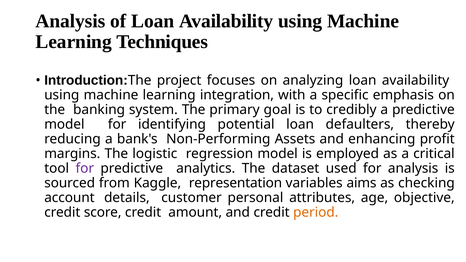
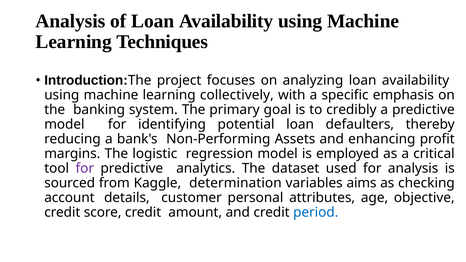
integration: integration -> collectively
representation: representation -> determination
period colour: orange -> blue
